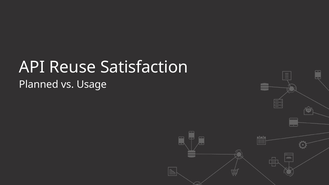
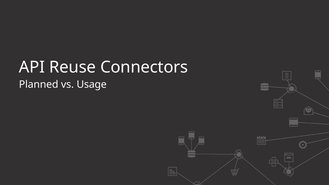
Satisfaction: Satisfaction -> Connectors
